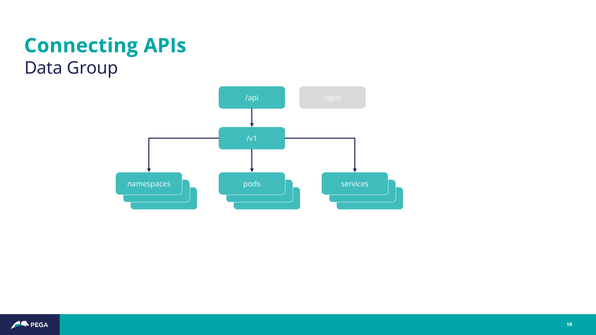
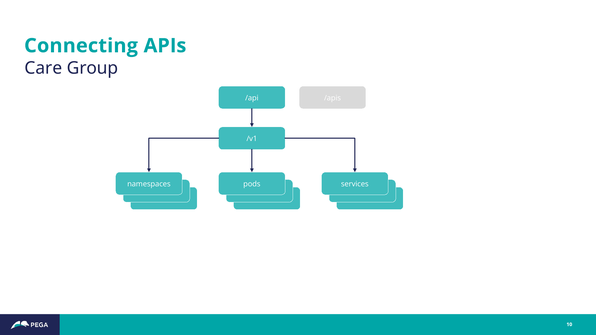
Data: Data -> Care
